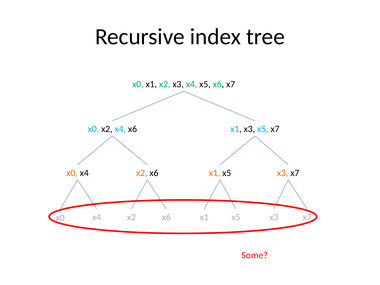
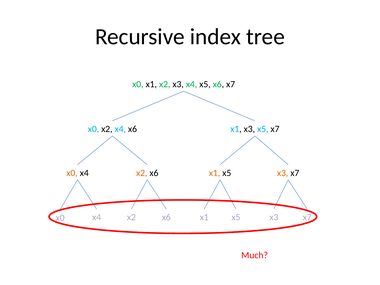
Some: Some -> Much
